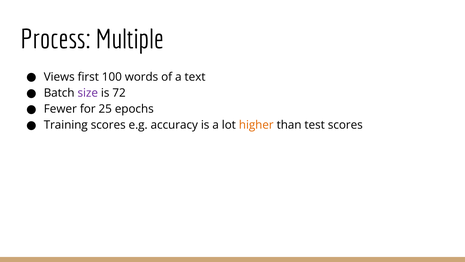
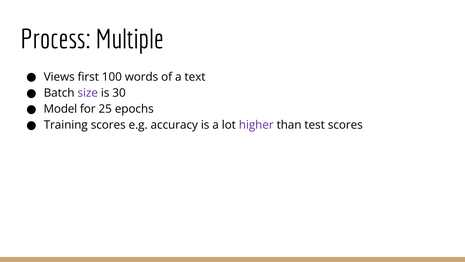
72: 72 -> 30
Fewer: Fewer -> Model
higher colour: orange -> purple
